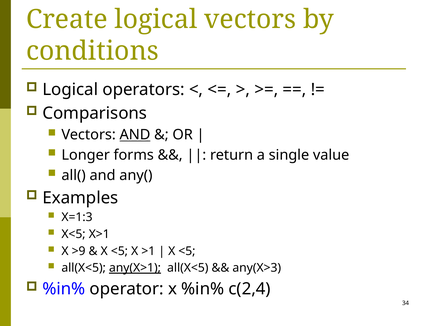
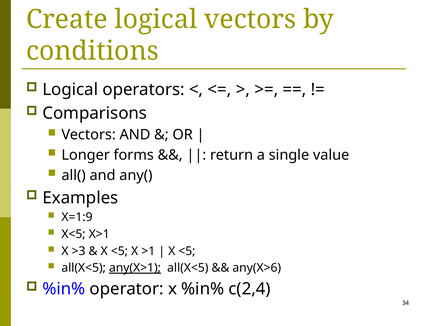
AND at (135, 135) underline: present -> none
X=1:3: X=1:3 -> X=1:9
>9: >9 -> >3
any(X>3: any(X>3 -> any(X>6
